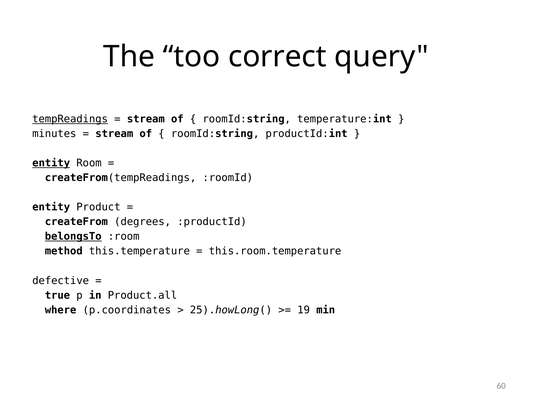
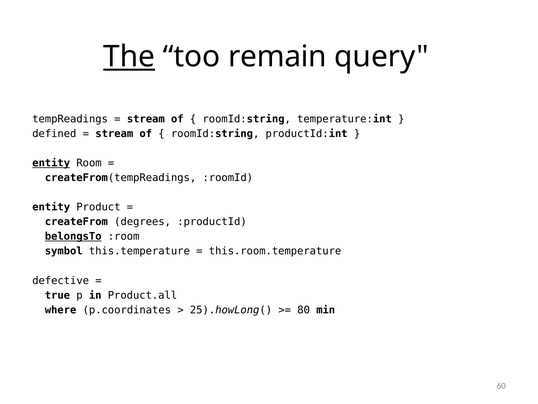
The underline: none -> present
correct: correct -> remain
tempReadings underline: present -> none
minutes: minutes -> defined
method: method -> symbol
19: 19 -> 80
